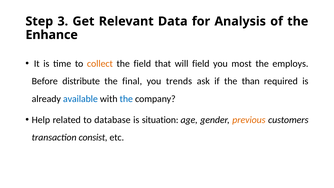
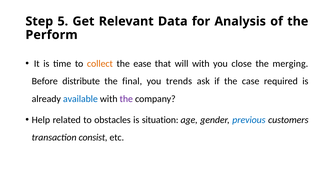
3: 3 -> 5
Enhance: Enhance -> Perform
the field: field -> ease
will field: field -> with
most: most -> close
employs: employs -> merging
than: than -> case
the at (126, 99) colour: blue -> purple
database: database -> obstacles
previous colour: orange -> blue
